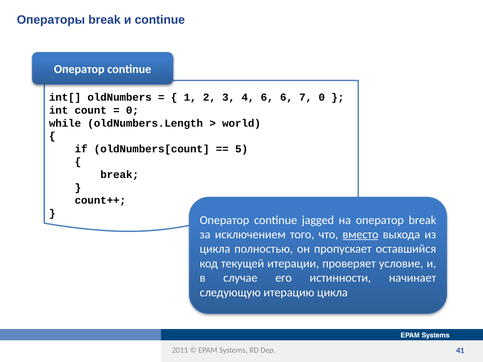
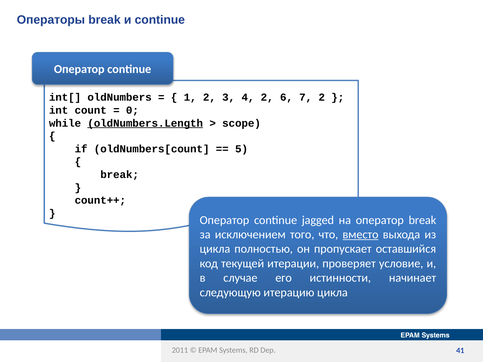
4 6: 6 -> 2
7 0: 0 -> 2
oldNumbers.Length underline: none -> present
world: world -> scope
